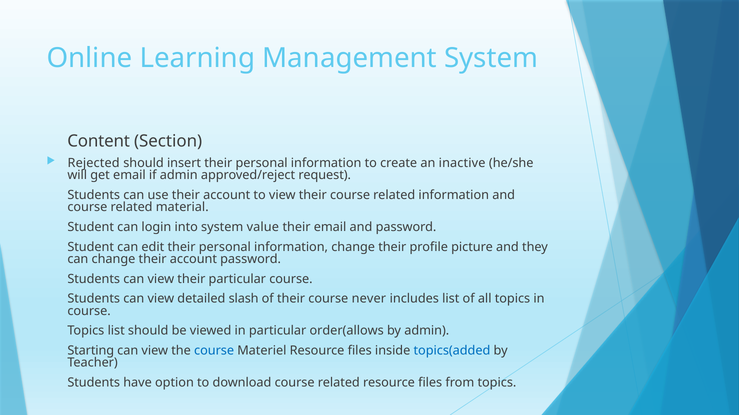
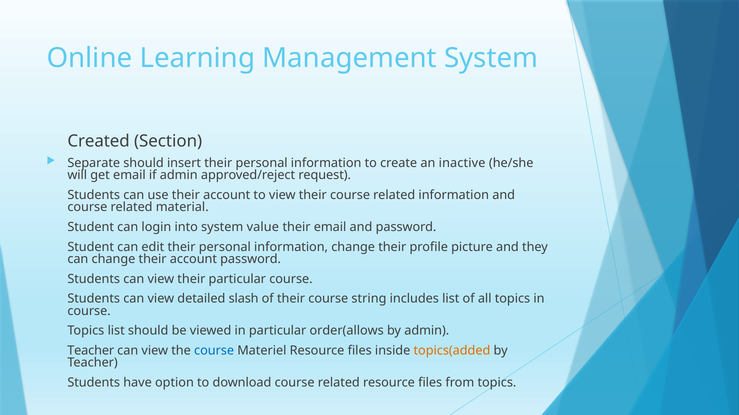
Content: Content -> Created
Rejected: Rejected -> Separate
never: never -> string
Starting at (91, 351): Starting -> Teacher
topics(added colour: blue -> orange
